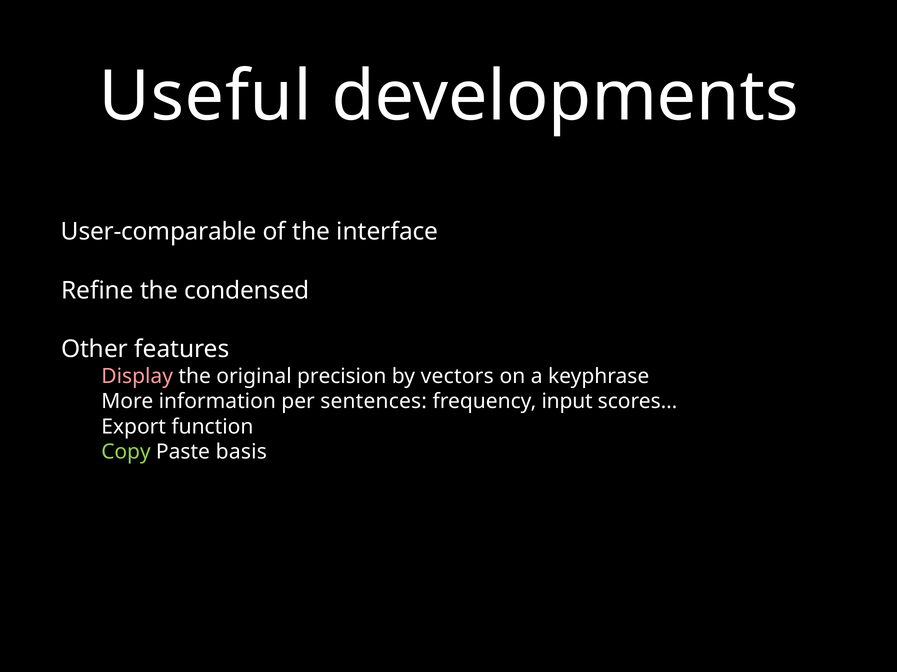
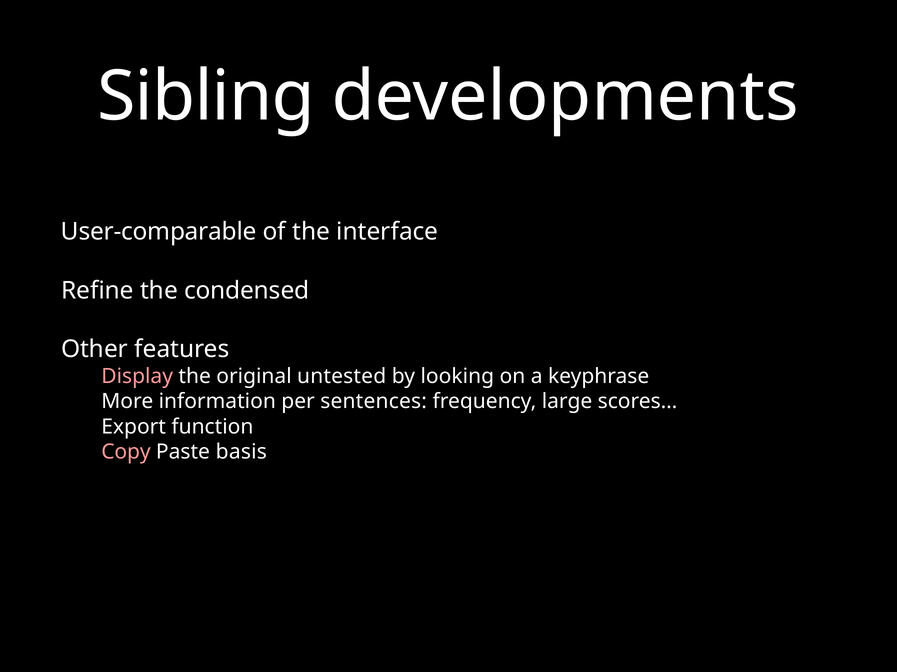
Useful: Useful -> Sibling
precision: precision -> untested
vectors: vectors -> looking
input: input -> large
Copy colour: light green -> pink
